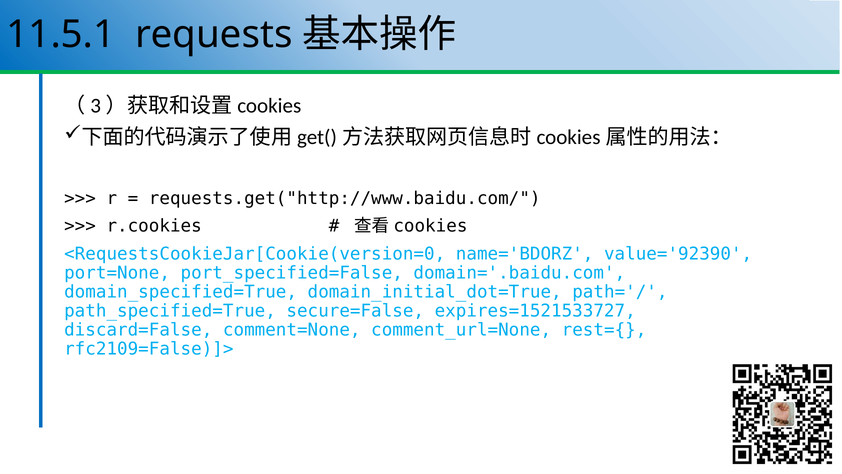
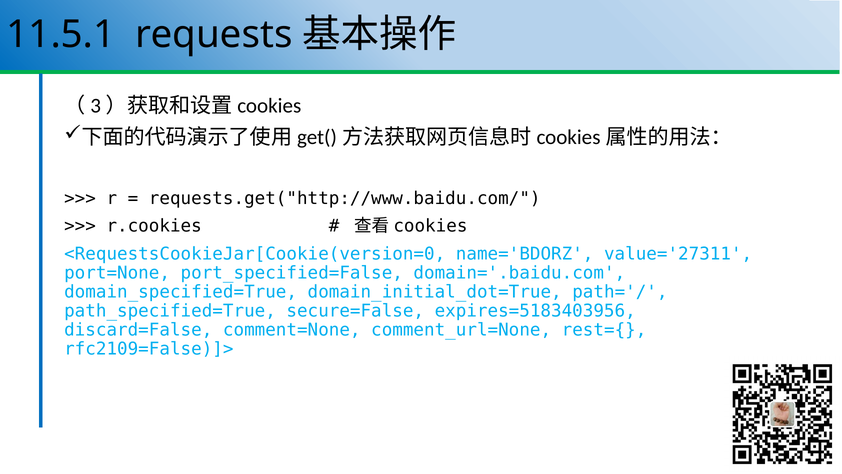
value='92390: value='92390 -> value='27311
expires=1521533727: expires=1521533727 -> expires=5183403956
